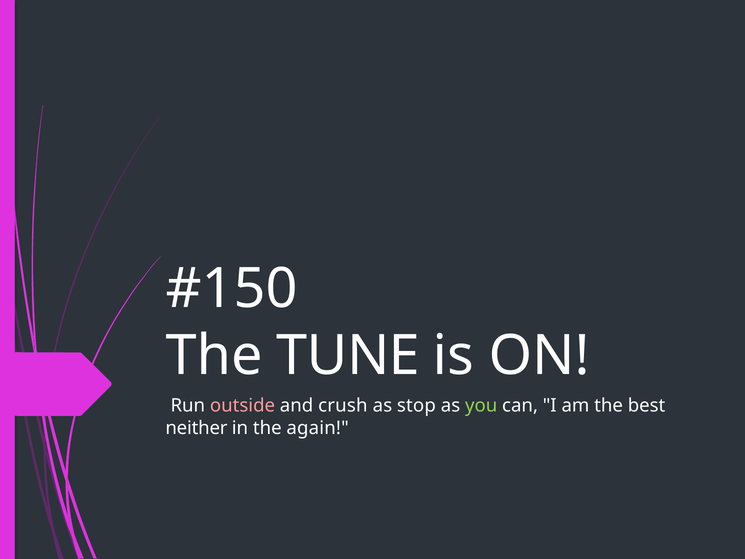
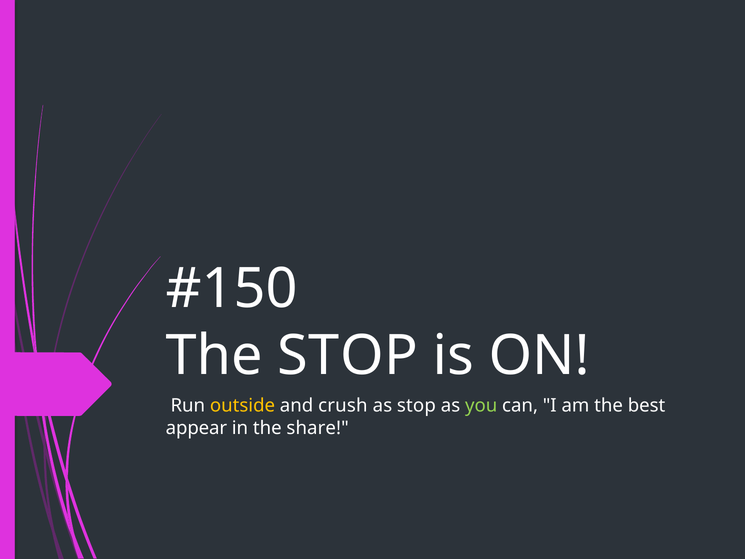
The TUNE: TUNE -> STOP
outside colour: pink -> yellow
neither: neither -> appear
again: again -> share
